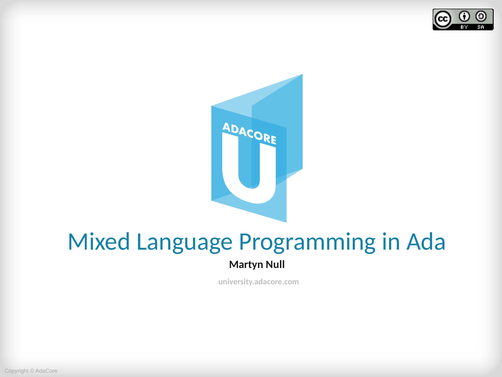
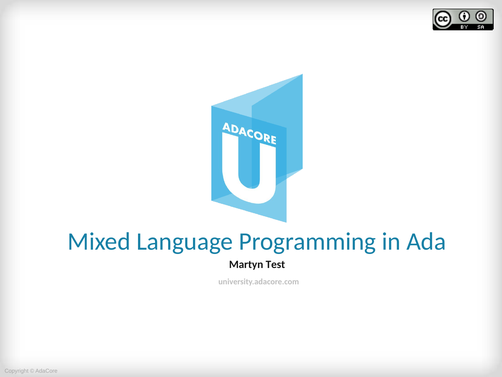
Null: Null -> Test
